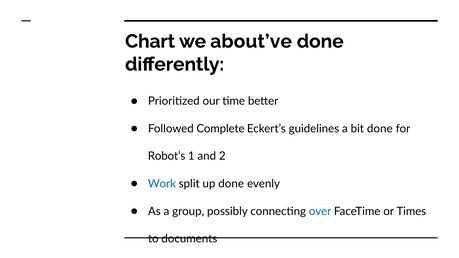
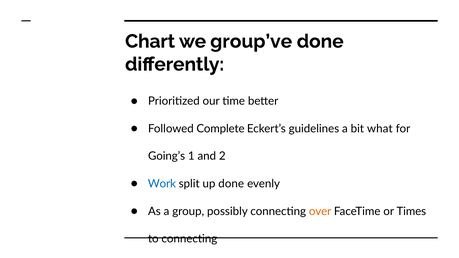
about’ve: about’ve -> group’ve
bit done: done -> what
Robot’s: Robot’s -> Going’s
over colour: blue -> orange
to documents: documents -> connecting
